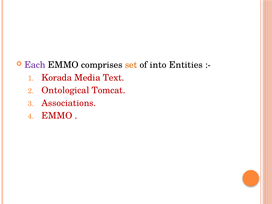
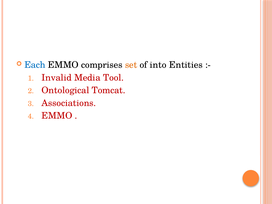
Each colour: purple -> blue
Korada: Korada -> Invalid
Text: Text -> Tool
